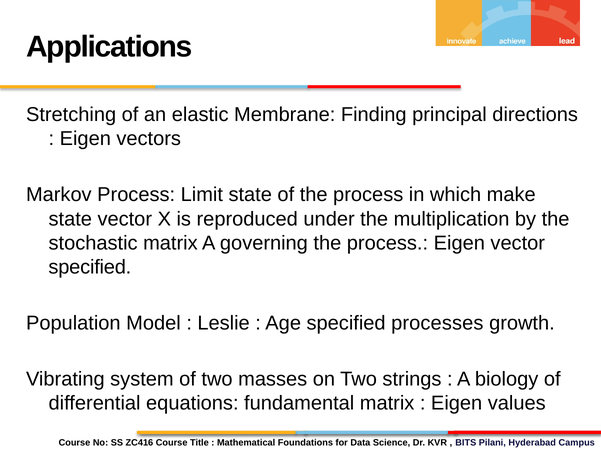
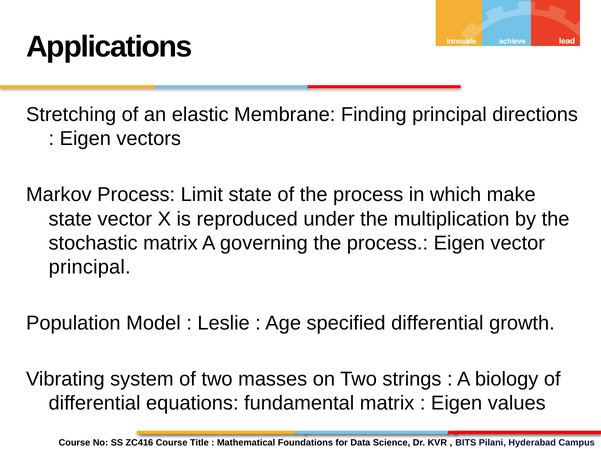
specified at (90, 267): specified -> principal
specified processes: processes -> differential
